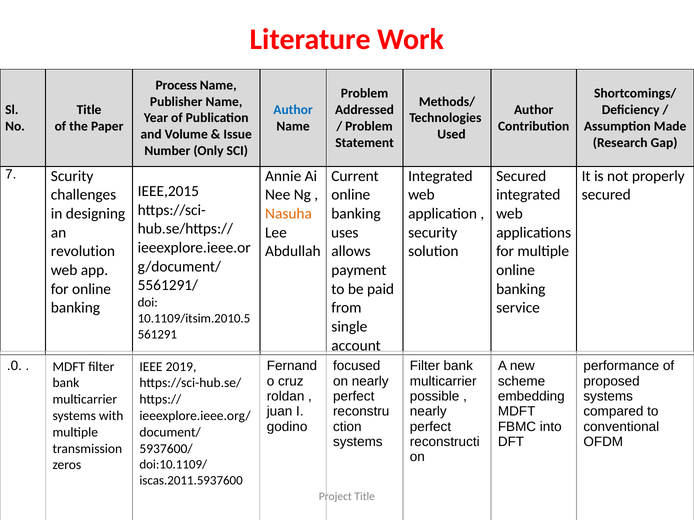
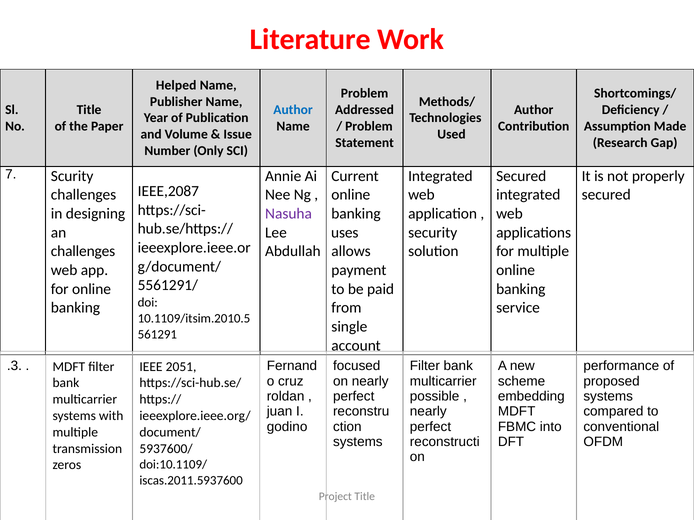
Process: Process -> Helped
IEEE,2015: IEEE,2015 -> IEEE,2087
Nasuha colour: orange -> purple
revolution at (83, 252): revolution -> challenges
.0: .0 -> .3
2019: 2019 -> 2051
